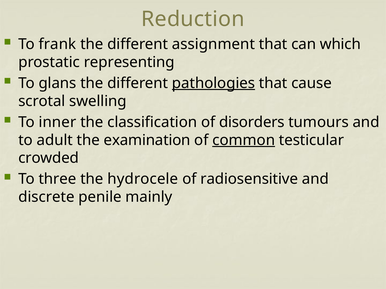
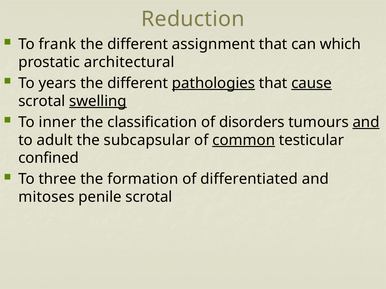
representing: representing -> architectural
glans: glans -> years
cause underline: none -> present
swelling underline: none -> present
and at (366, 122) underline: none -> present
examination: examination -> subcapsular
crowded: crowded -> confined
hydrocele: hydrocele -> formation
radiosensitive: radiosensitive -> differentiated
discrete: discrete -> mitoses
penile mainly: mainly -> scrotal
